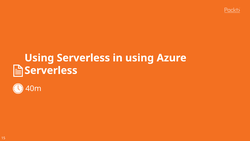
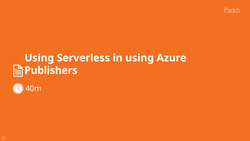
Serverless at (51, 70): Serverless -> Publishers
